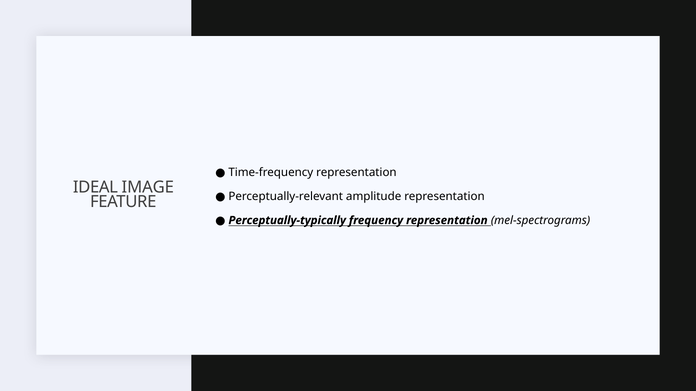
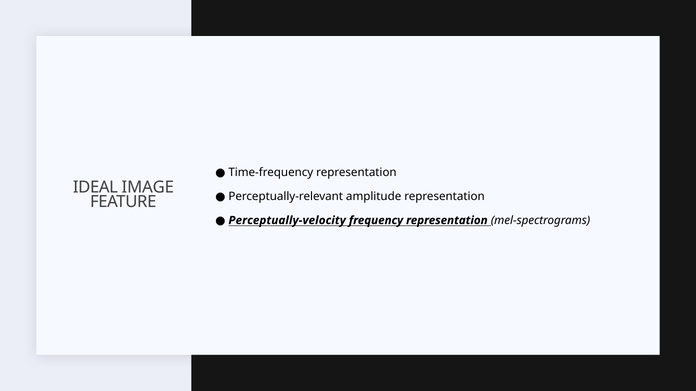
Perceptually-typically: Perceptually-typically -> Perceptually-velocity
